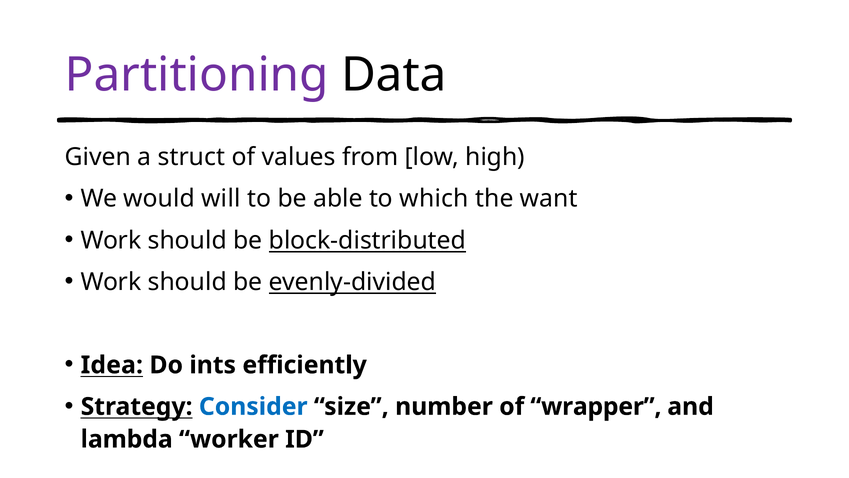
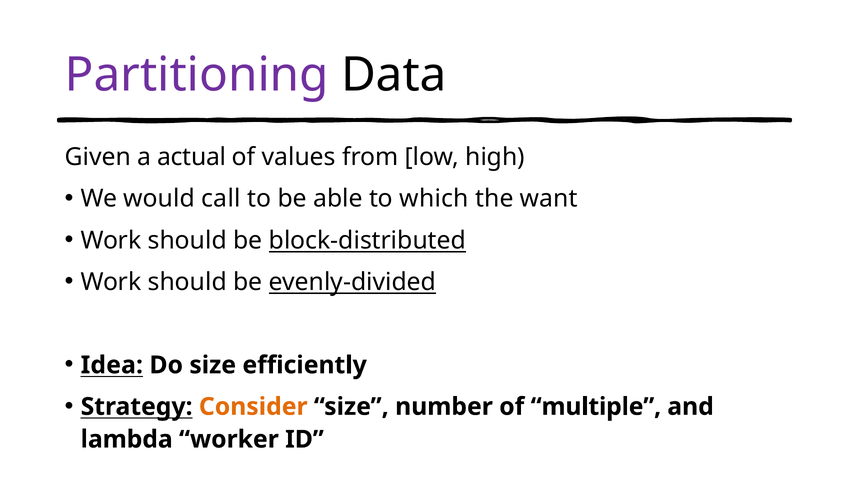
struct: struct -> actual
will: will -> call
Do ints: ints -> size
Consider colour: blue -> orange
wrapper: wrapper -> multiple
